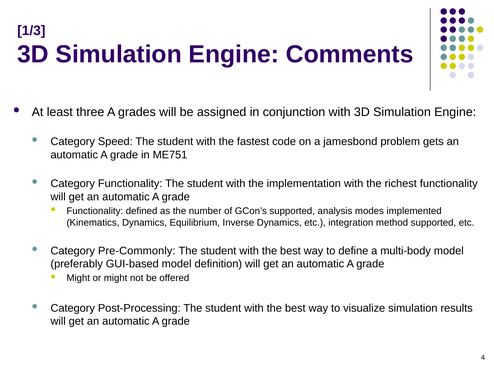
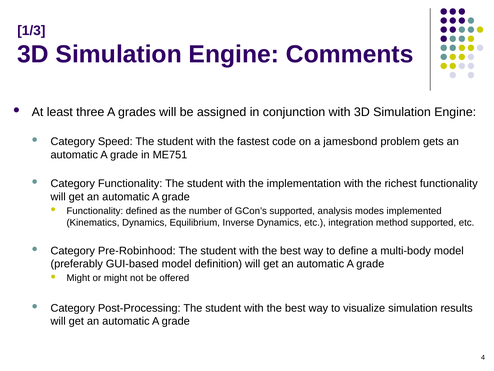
Pre-Commonly: Pre-Commonly -> Pre-Robinhood
